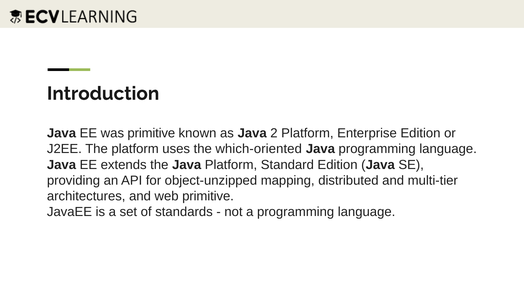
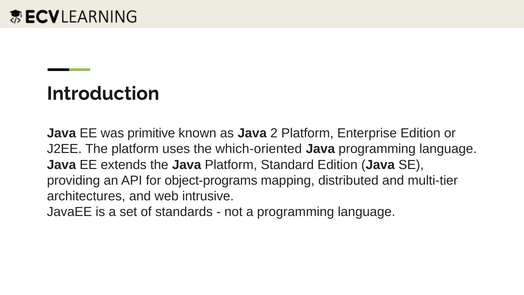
object-unzipped: object-unzipped -> object-programs
web primitive: primitive -> intrusive
